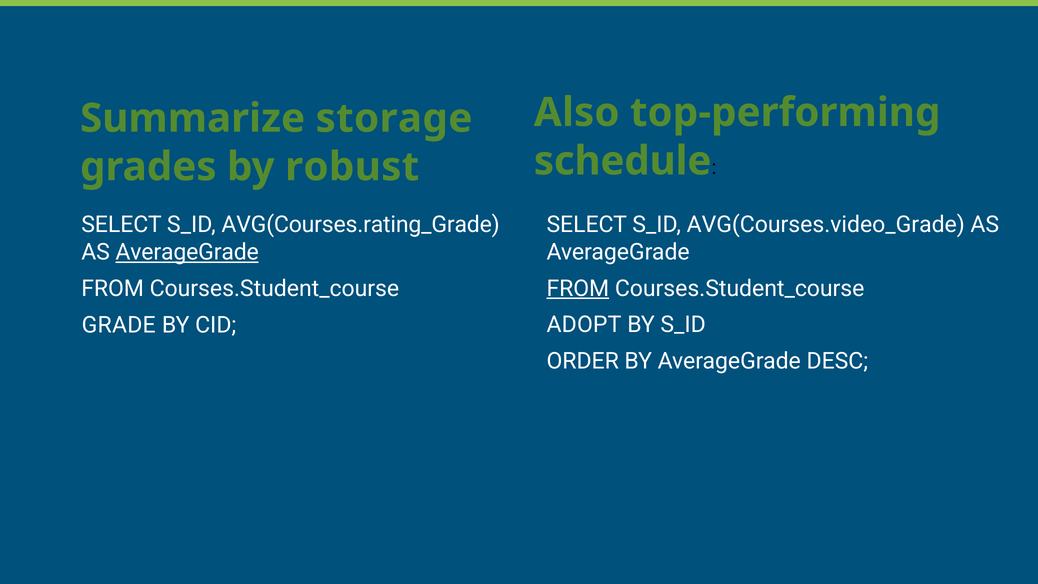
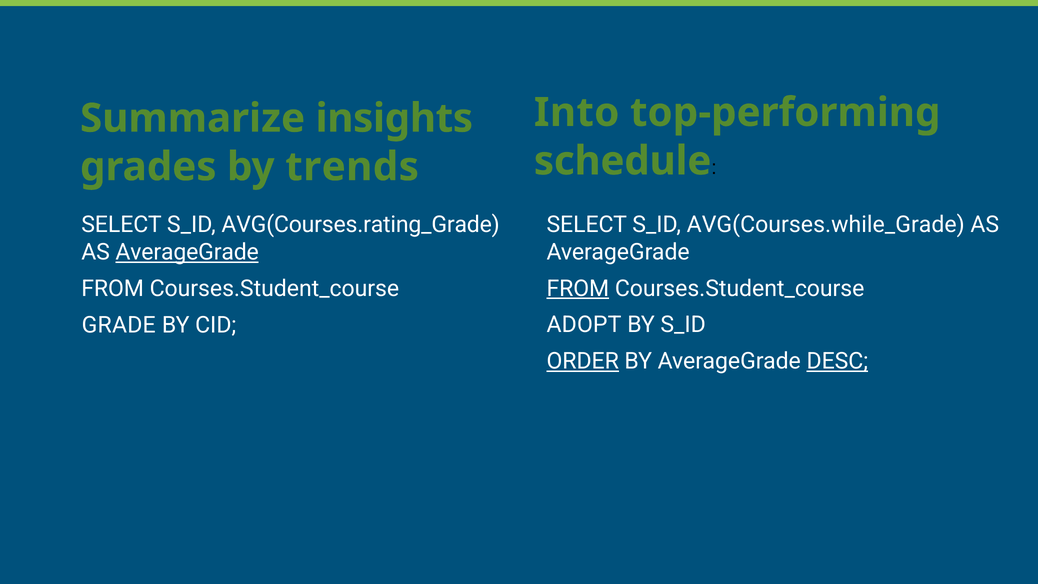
Also: Also -> Into
storage: storage -> insights
robust: robust -> trends
AVG(Courses.video_Grade: AVG(Courses.video_Grade -> AVG(Courses.while_Grade
ORDER underline: none -> present
DESC underline: none -> present
